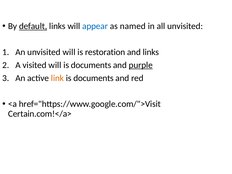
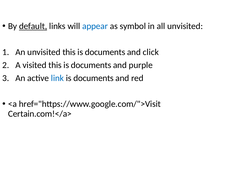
named: named -> symbol
unvisited will: will -> this
restoration at (105, 52): restoration -> documents
and links: links -> click
visited will: will -> this
purple underline: present -> none
link colour: orange -> blue
